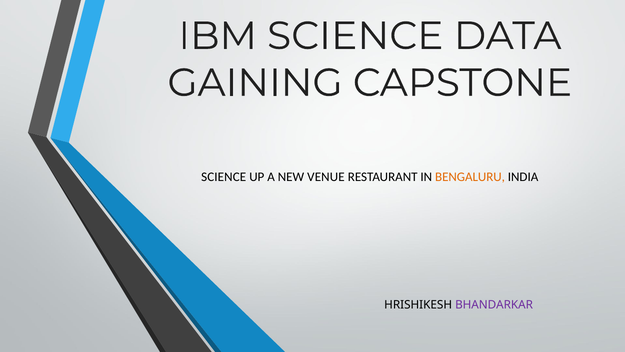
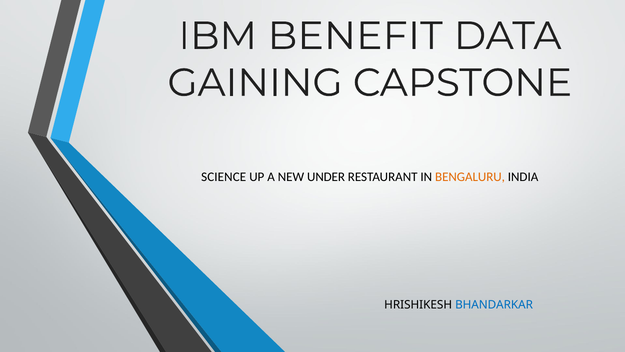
IBM SCIENCE: SCIENCE -> BENEFIT
VENUE: VENUE -> UNDER
BHANDARKAR colour: purple -> blue
